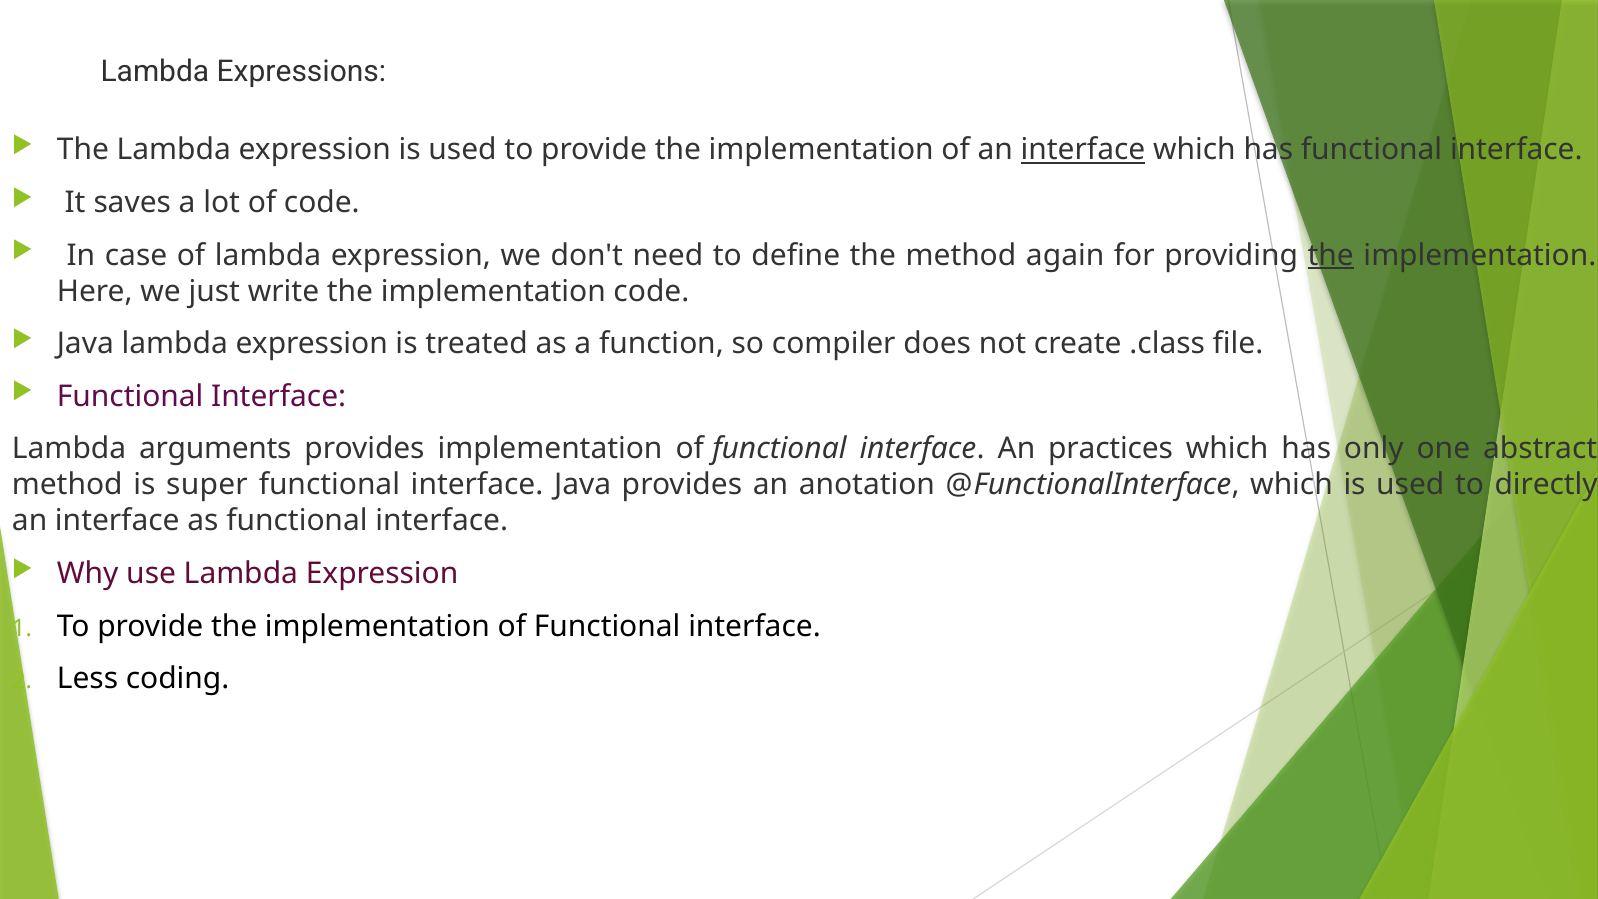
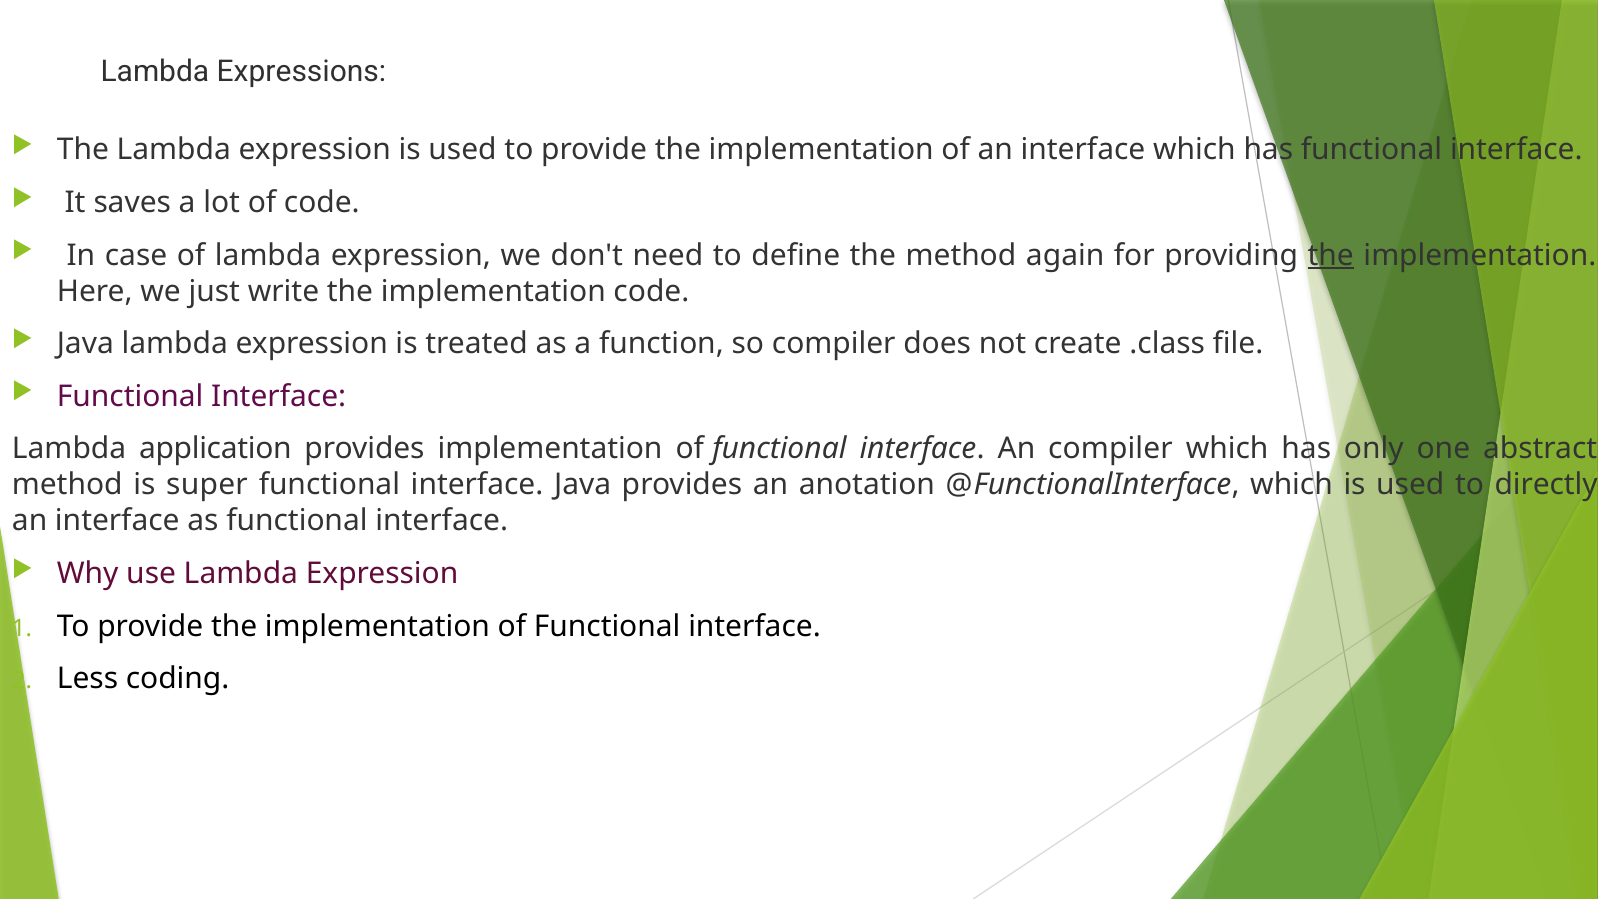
interface at (1083, 150) underline: present -> none
arguments: arguments -> application
An practices: practices -> compiler
